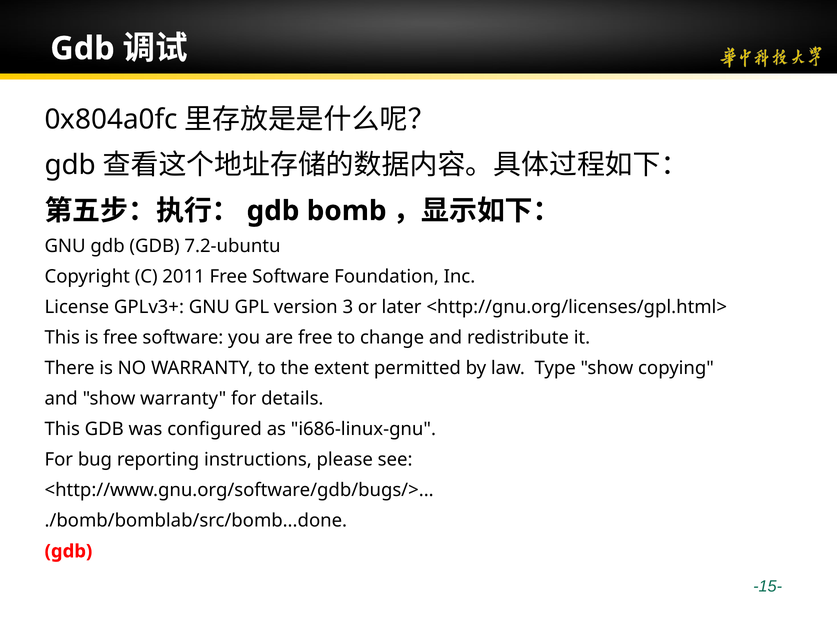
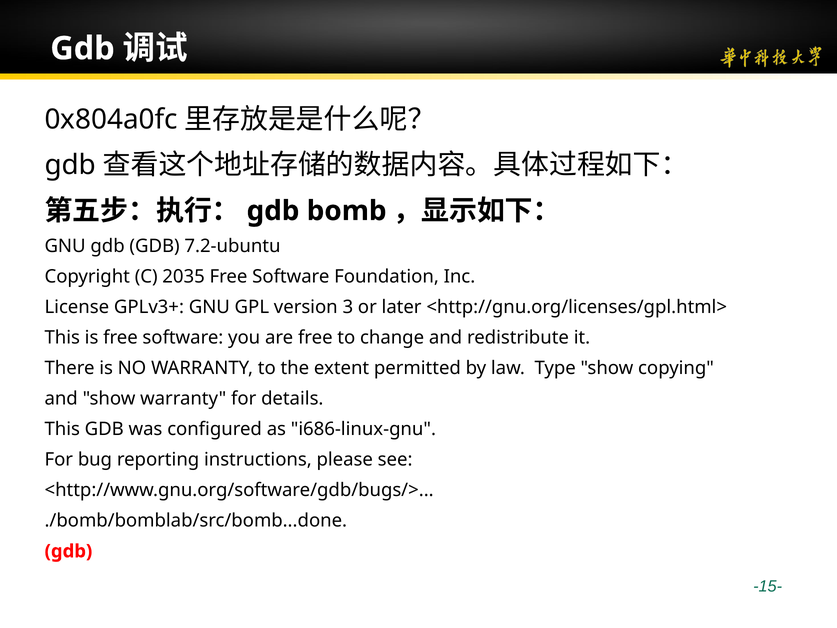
2011: 2011 -> 2035
